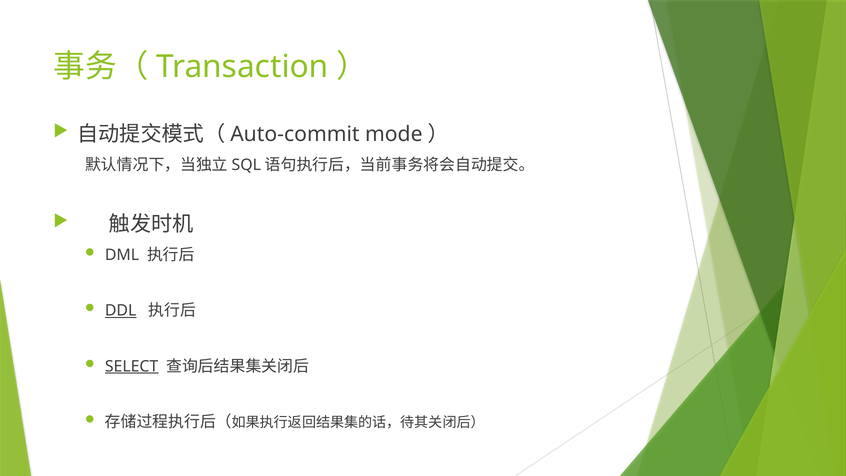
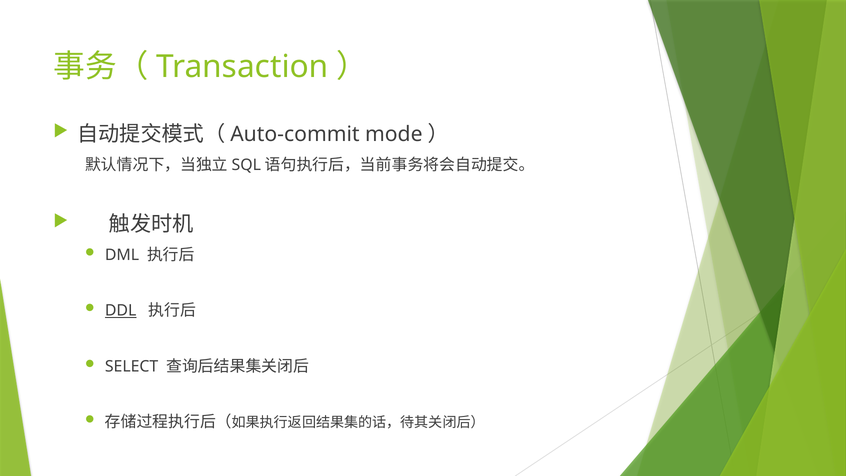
SELECT underline: present -> none
